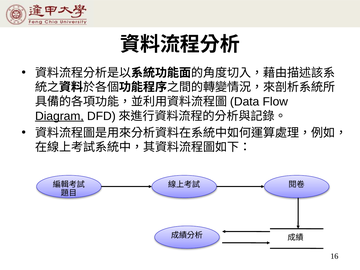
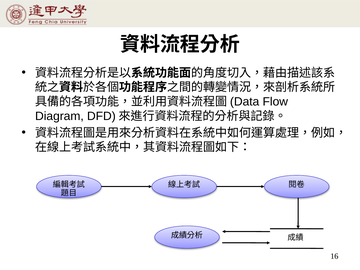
Diagram underline: present -> none
